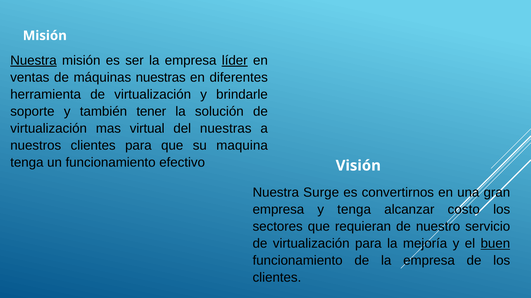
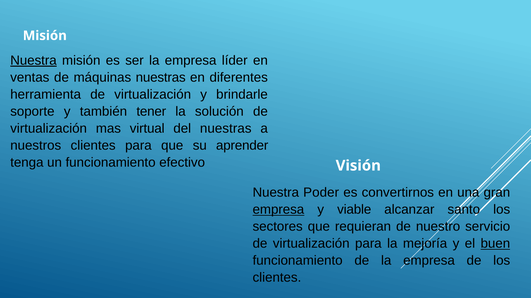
líder underline: present -> none
maquina: maquina -> aprender
Surge: Surge -> Poder
empresa at (278, 210) underline: none -> present
y tenga: tenga -> viable
costo: costo -> santo
